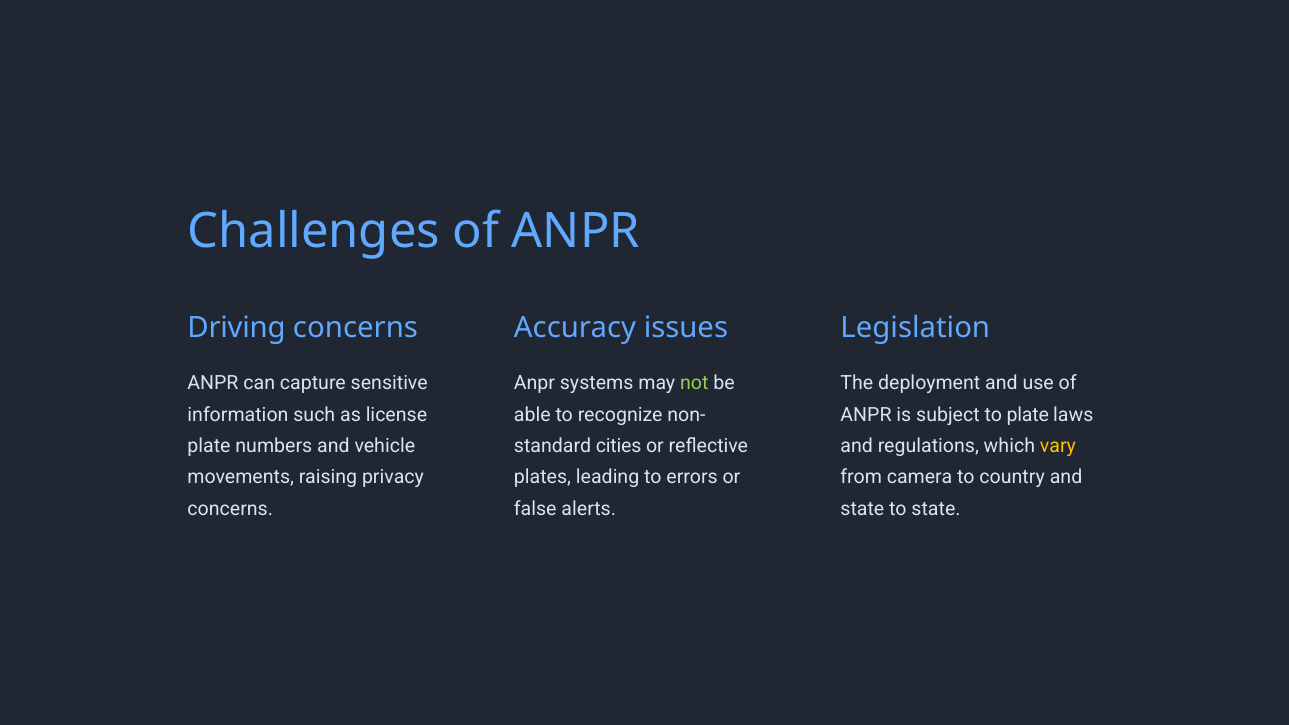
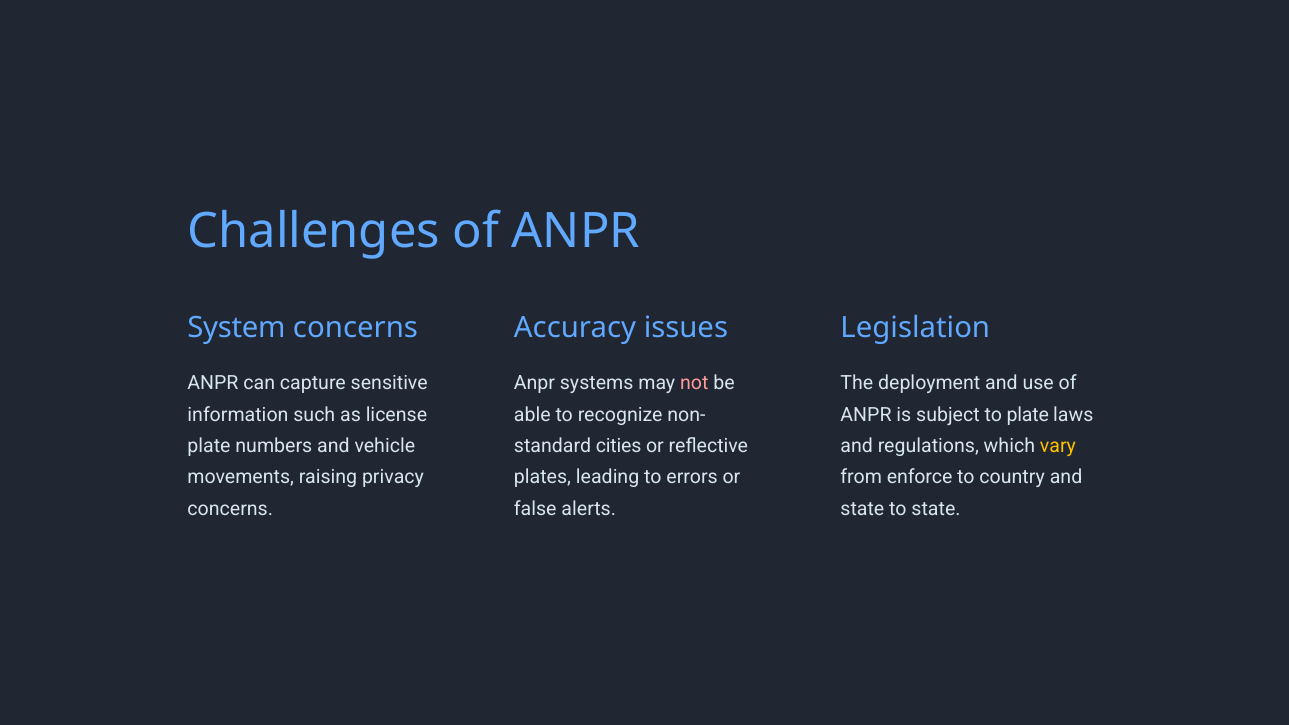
Driving: Driving -> System
not colour: light green -> pink
camera: camera -> enforce
